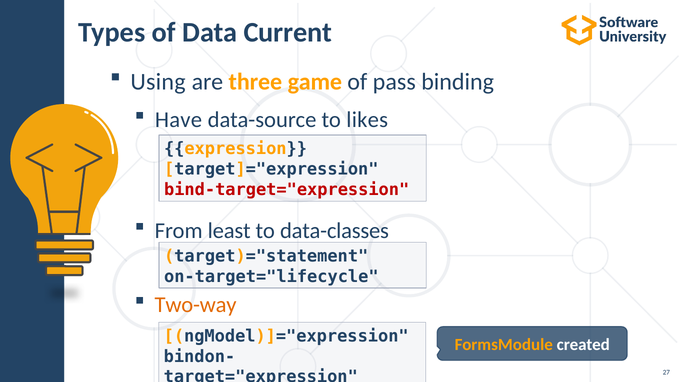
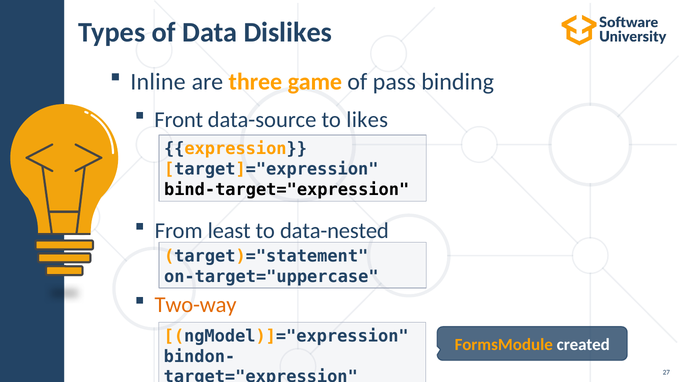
Current: Current -> Dislikes
Using: Using -> Inline
Have: Have -> Front
bind-target="expression colour: red -> black
data-classes: data-classes -> data-nested
on-target="lifecycle: on-target="lifecycle -> on-target="uppercase
